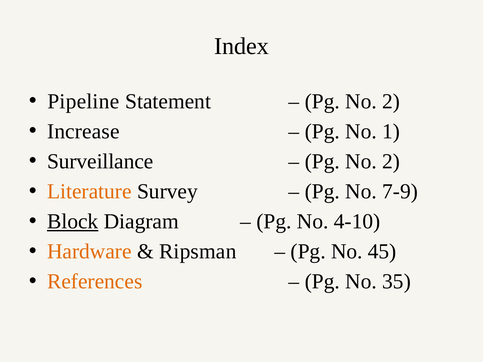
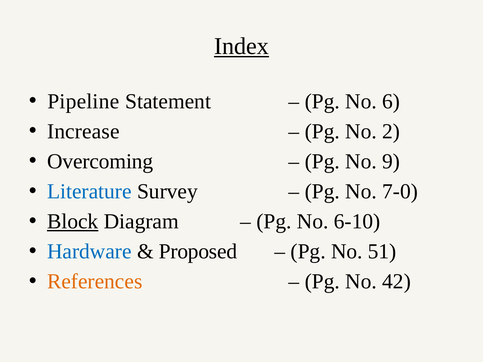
Index underline: none -> present
2 at (391, 101): 2 -> 6
1: 1 -> 2
Surveillance: Surveillance -> Overcoming
2 at (391, 161): 2 -> 9
Literature colour: orange -> blue
7-9: 7-9 -> 7-0
4-10: 4-10 -> 6-10
Hardware colour: orange -> blue
Ripsman: Ripsman -> Proposed
45: 45 -> 51
35: 35 -> 42
